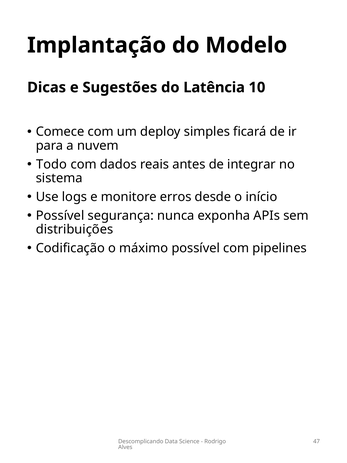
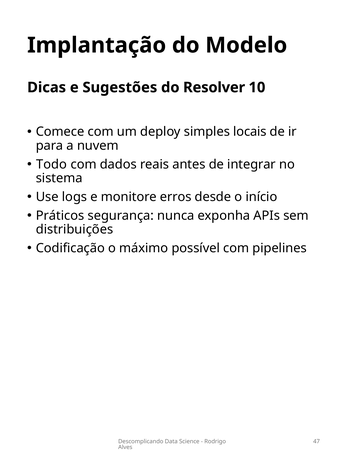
Latência: Latência -> Resolver
ficará: ficará -> locais
Possível at (60, 215): Possível -> Práticos
